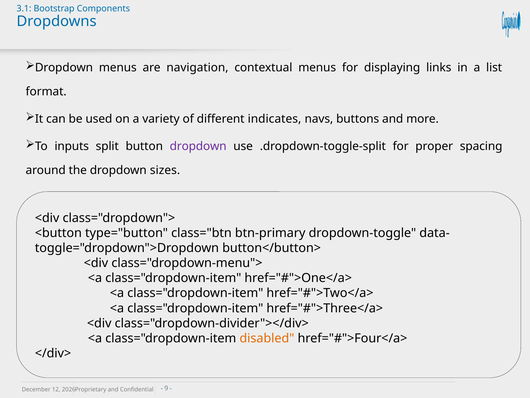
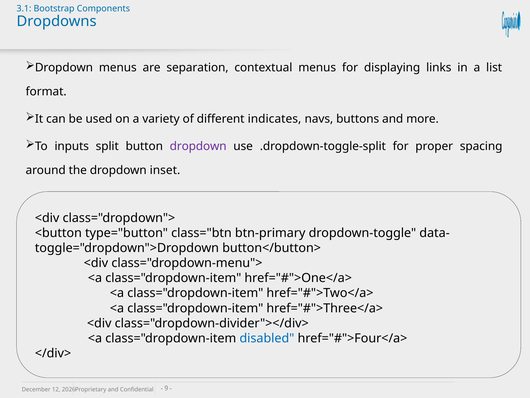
navigation: navigation -> separation
sizes: sizes -> inset
disabled colour: orange -> blue
